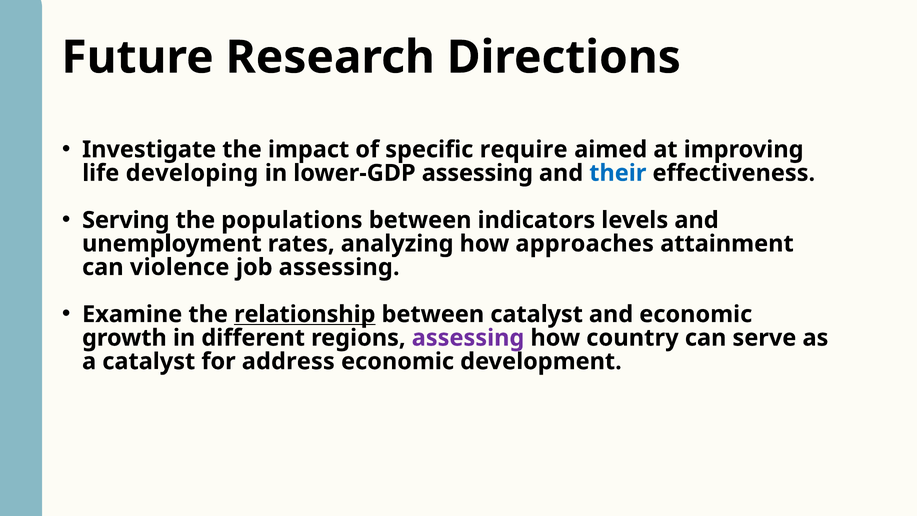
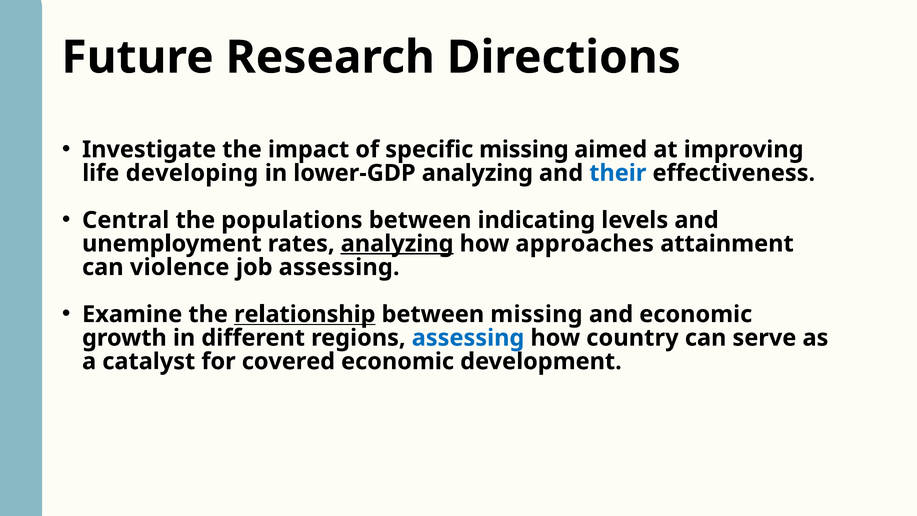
specific require: require -> missing
lower-GDP assessing: assessing -> analyzing
Serving: Serving -> Central
indicators: indicators -> indicating
analyzing at (397, 244) underline: none -> present
between catalyst: catalyst -> missing
assessing at (468, 338) colour: purple -> blue
address: address -> covered
